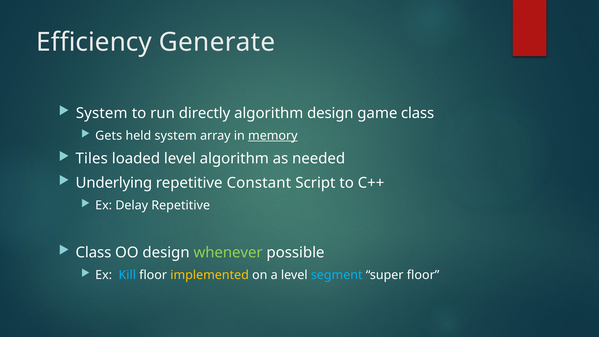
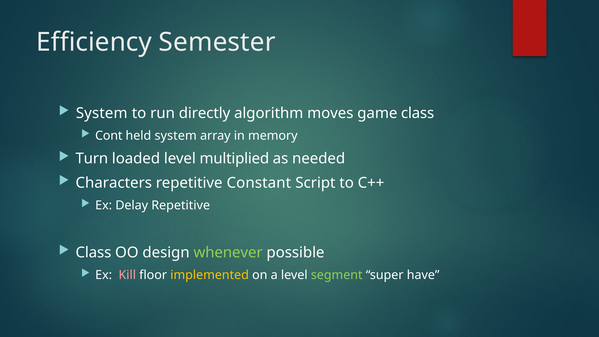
Generate: Generate -> Semester
algorithm design: design -> moves
Gets: Gets -> Cont
memory underline: present -> none
Tiles: Tiles -> Turn
level algorithm: algorithm -> multiplied
Underlying: Underlying -> Characters
Kill colour: light blue -> pink
segment colour: light blue -> light green
super floor: floor -> have
